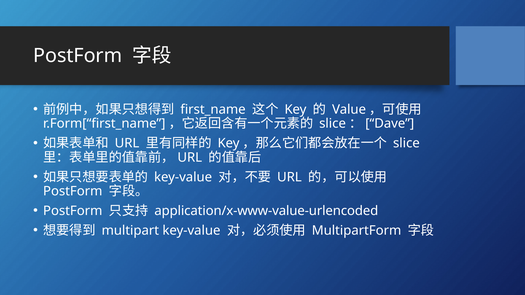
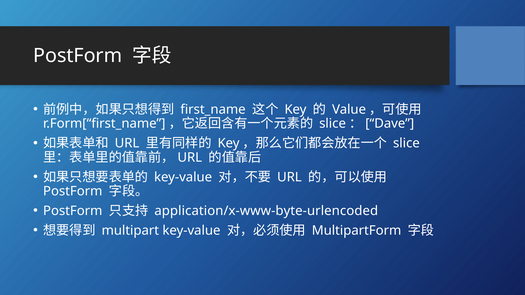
application/x-www-value-urlencoded: application/x-www-value-urlencoded -> application/x-www-byte-urlencoded
